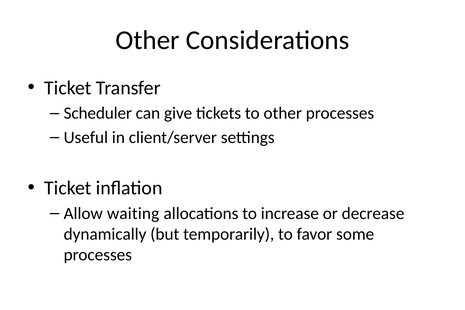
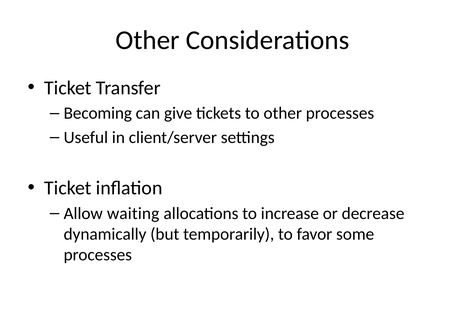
Scheduler: Scheduler -> Becoming
